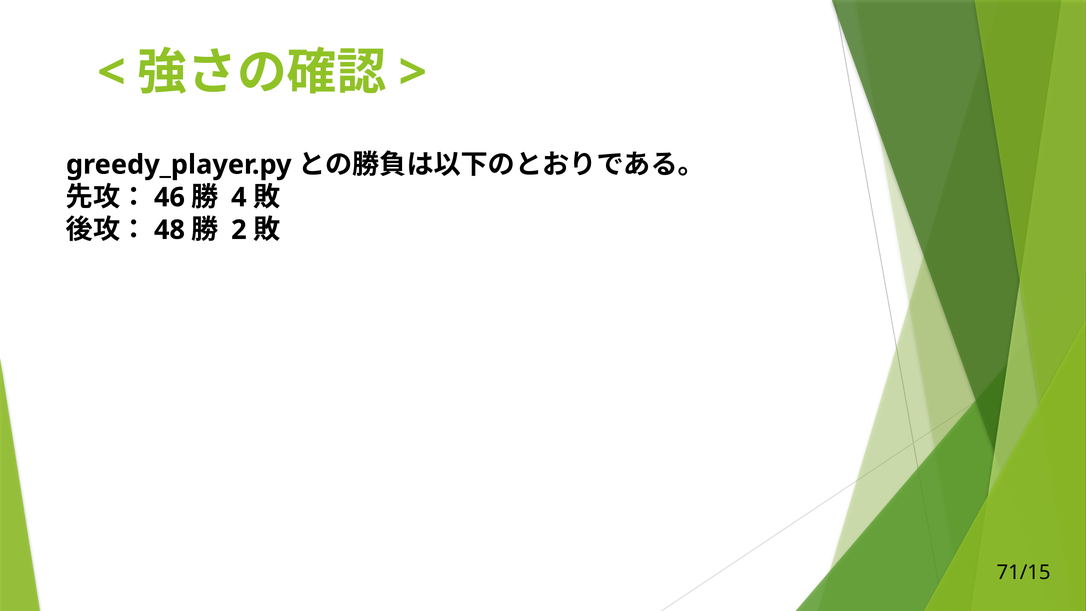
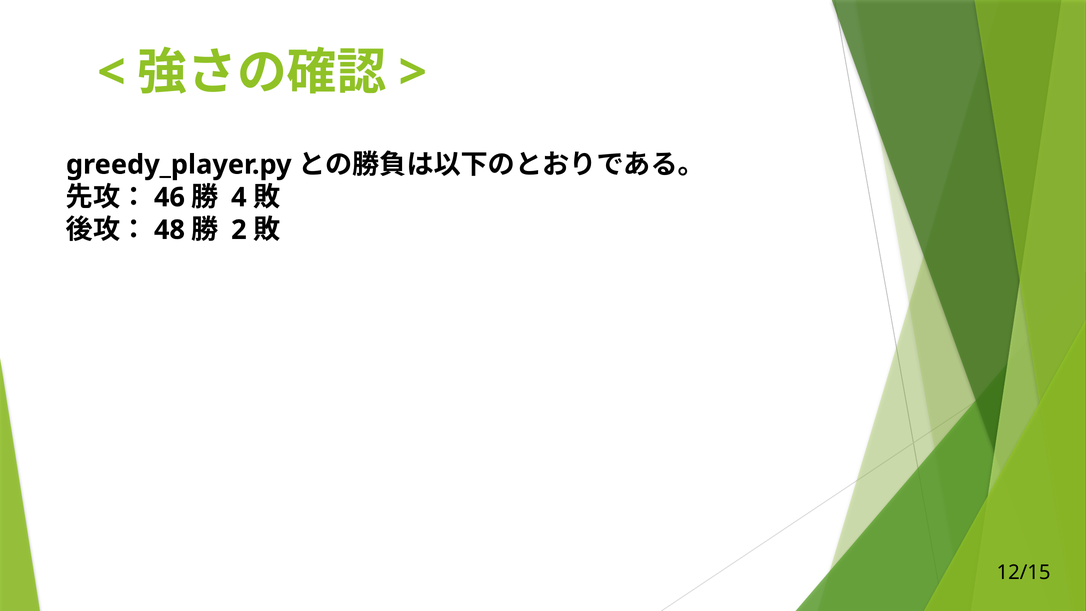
71/15: 71/15 -> 12/15
